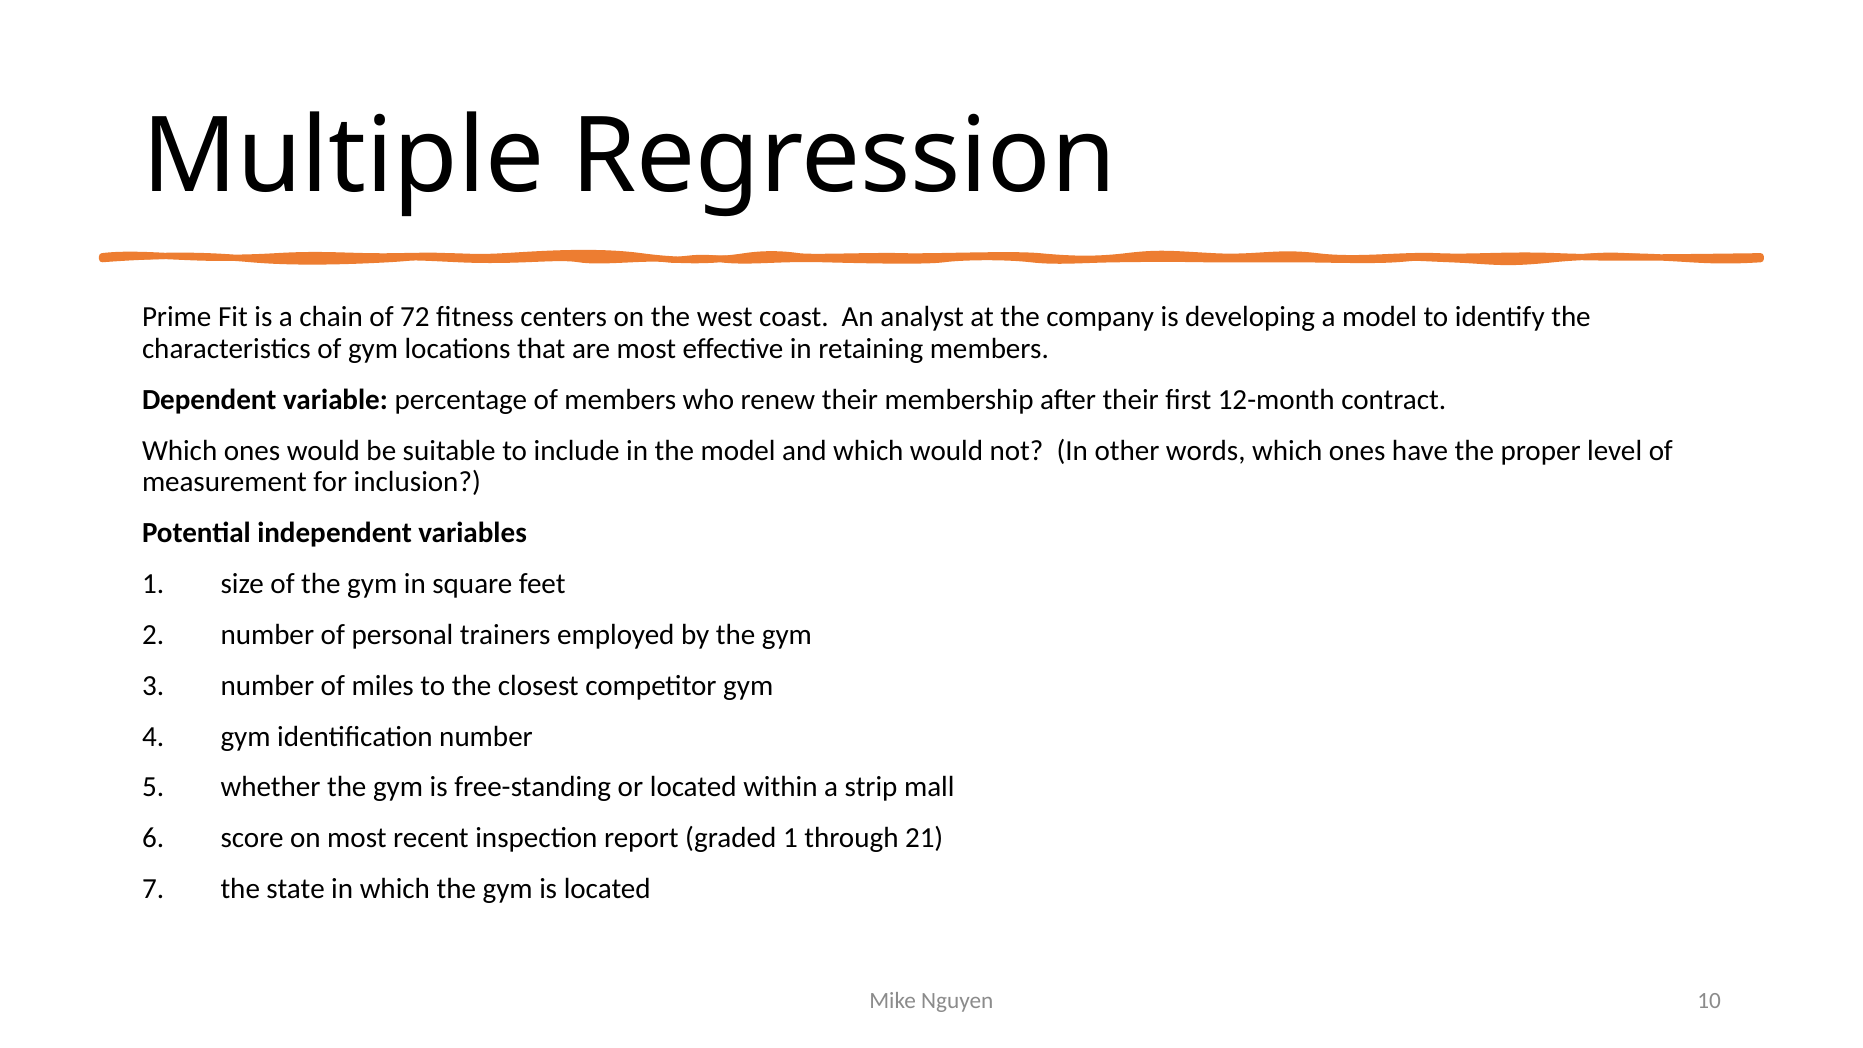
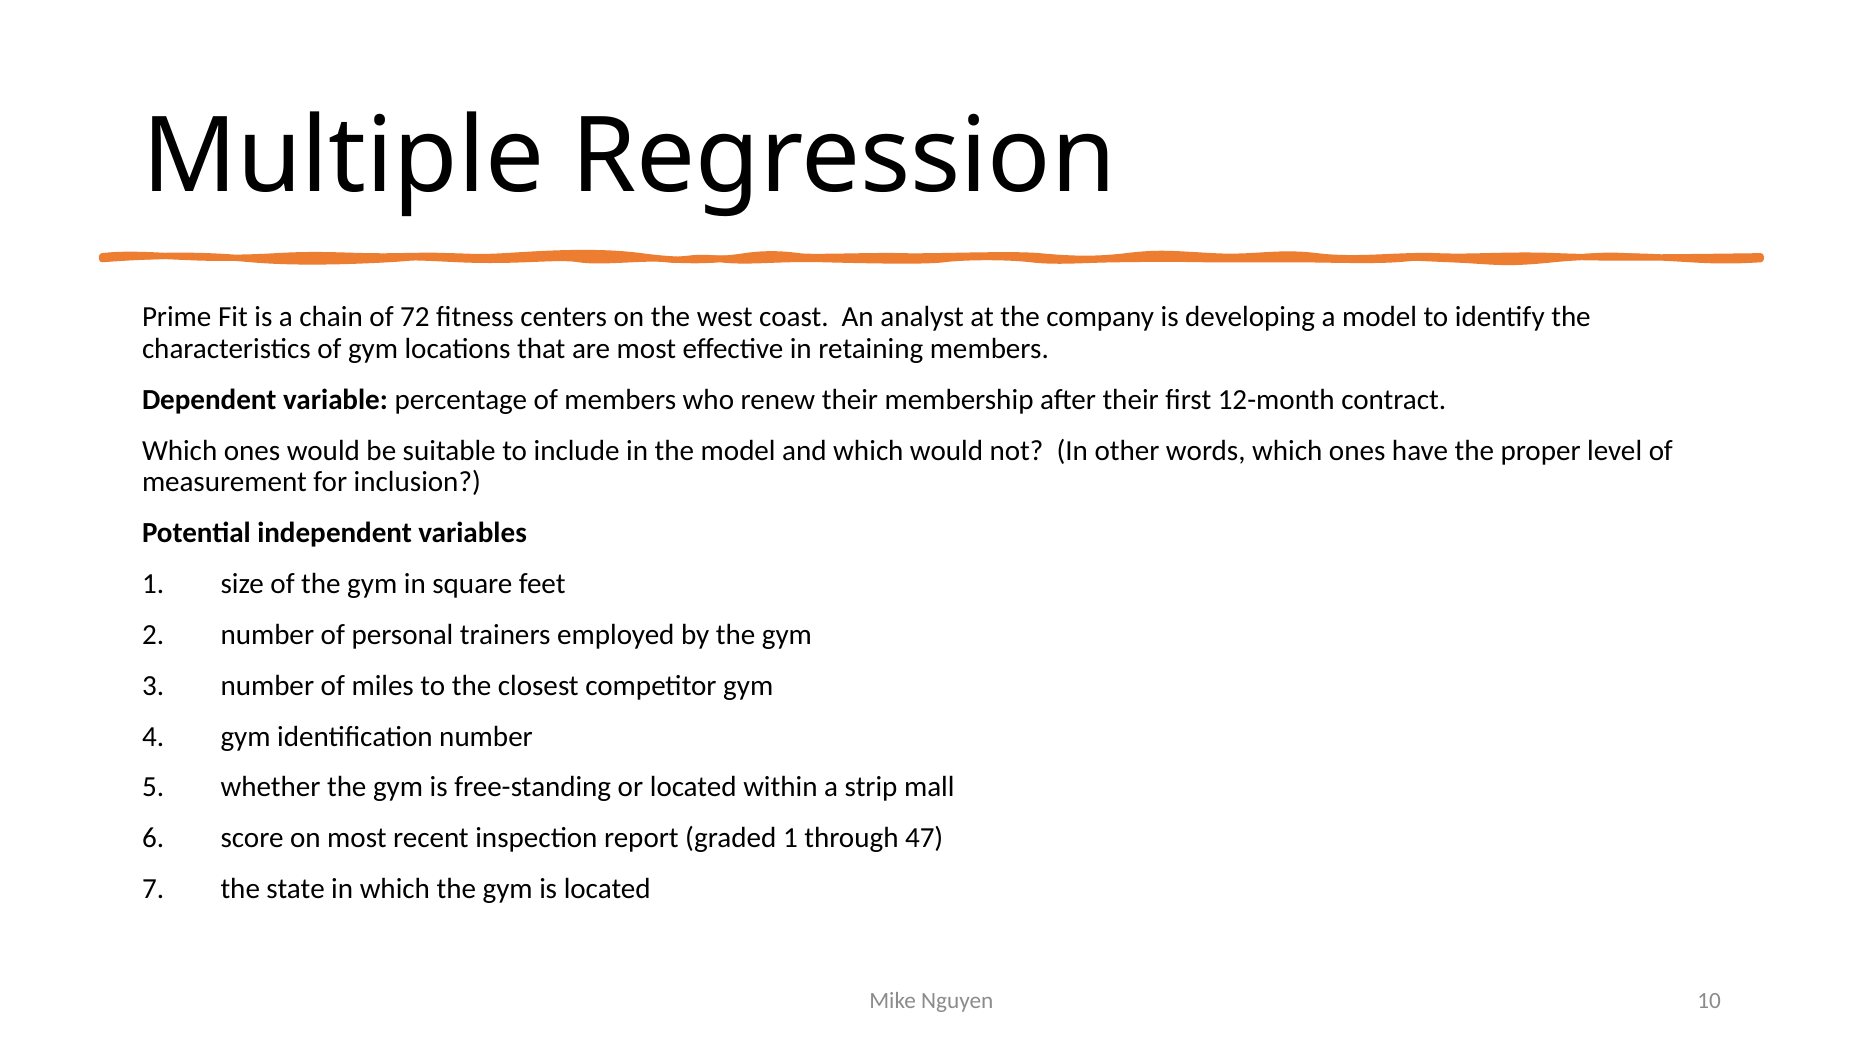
21: 21 -> 47
